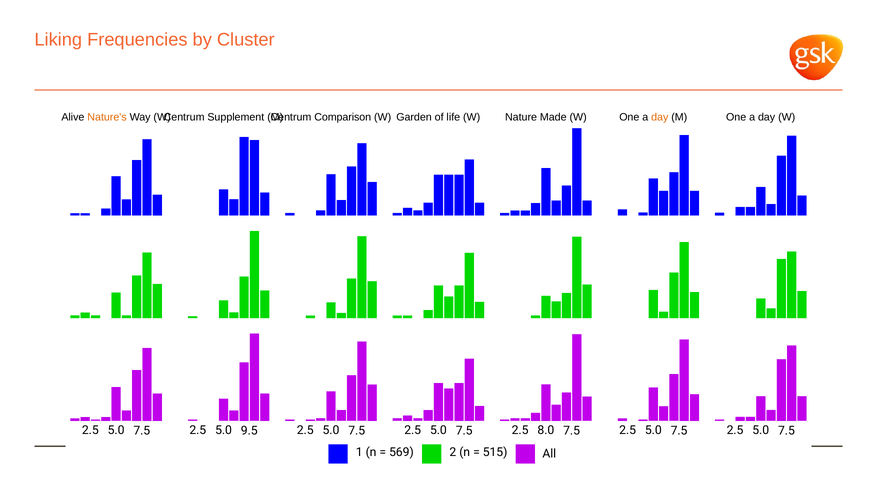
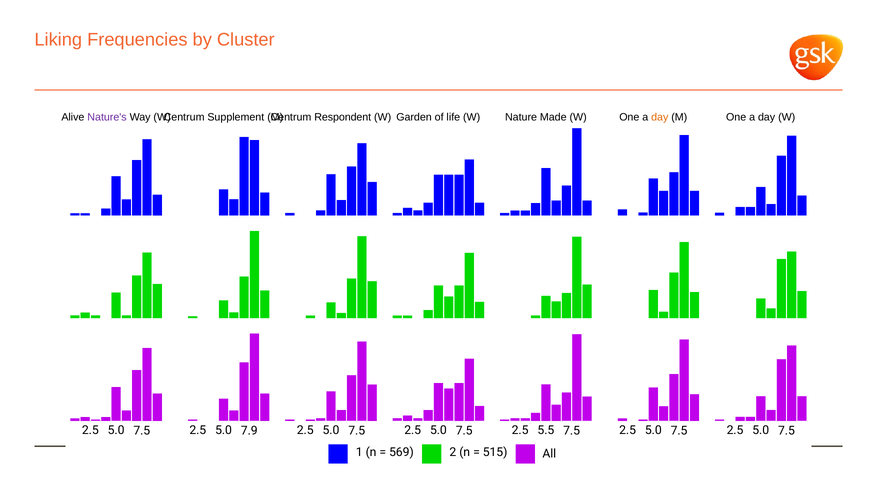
Nature's colour: orange -> purple
Comparison: Comparison -> Respondent
9.5: 9.5 -> 7.9
8.0: 8.0 -> 5.5
